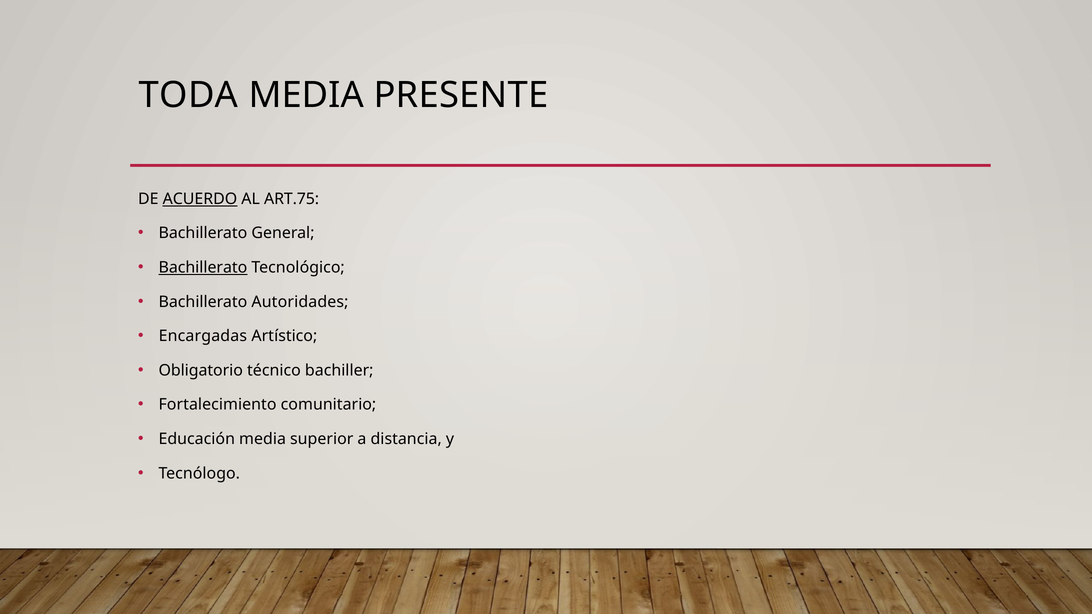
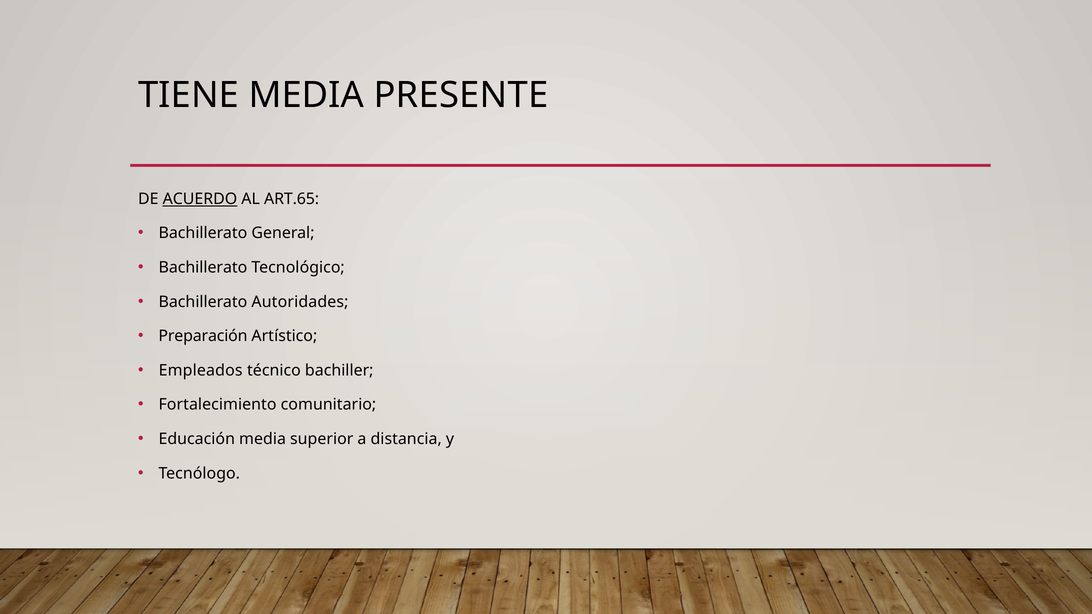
TODA: TODA -> TIENE
ART.75: ART.75 -> ART.65
Bachillerato at (203, 268) underline: present -> none
Encargadas: Encargadas -> Preparación
Obligatorio: Obligatorio -> Empleados
